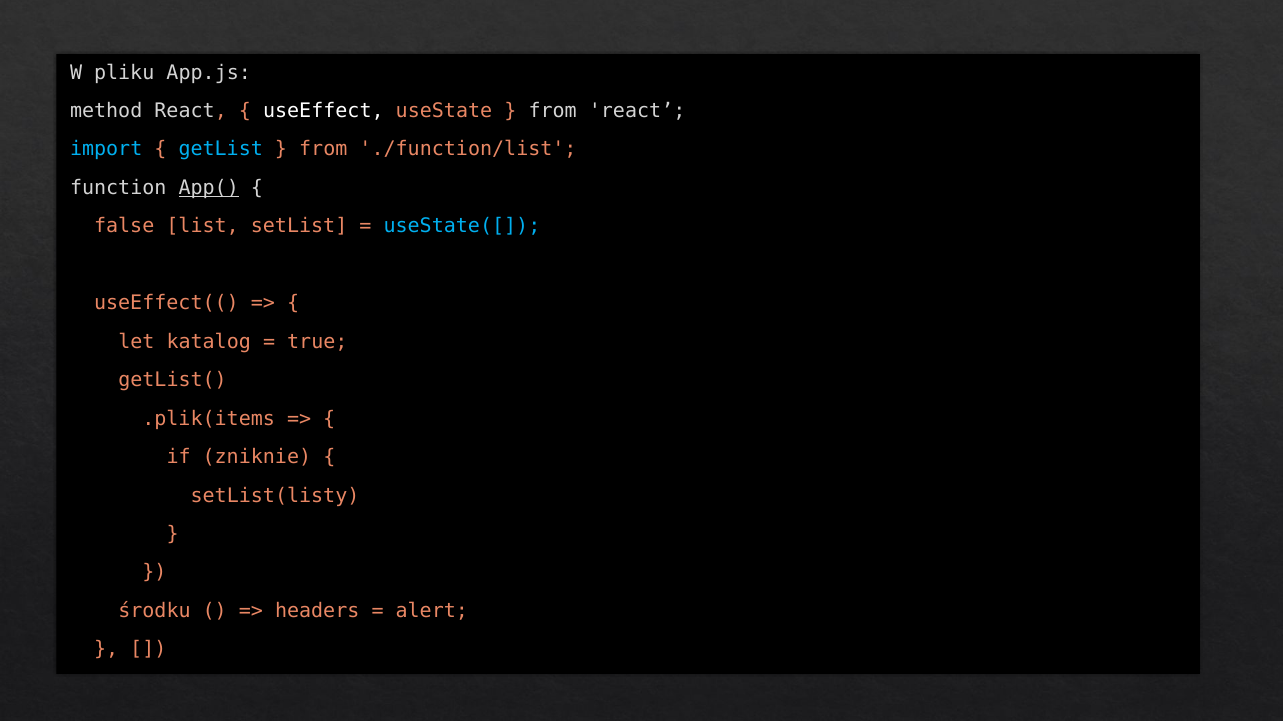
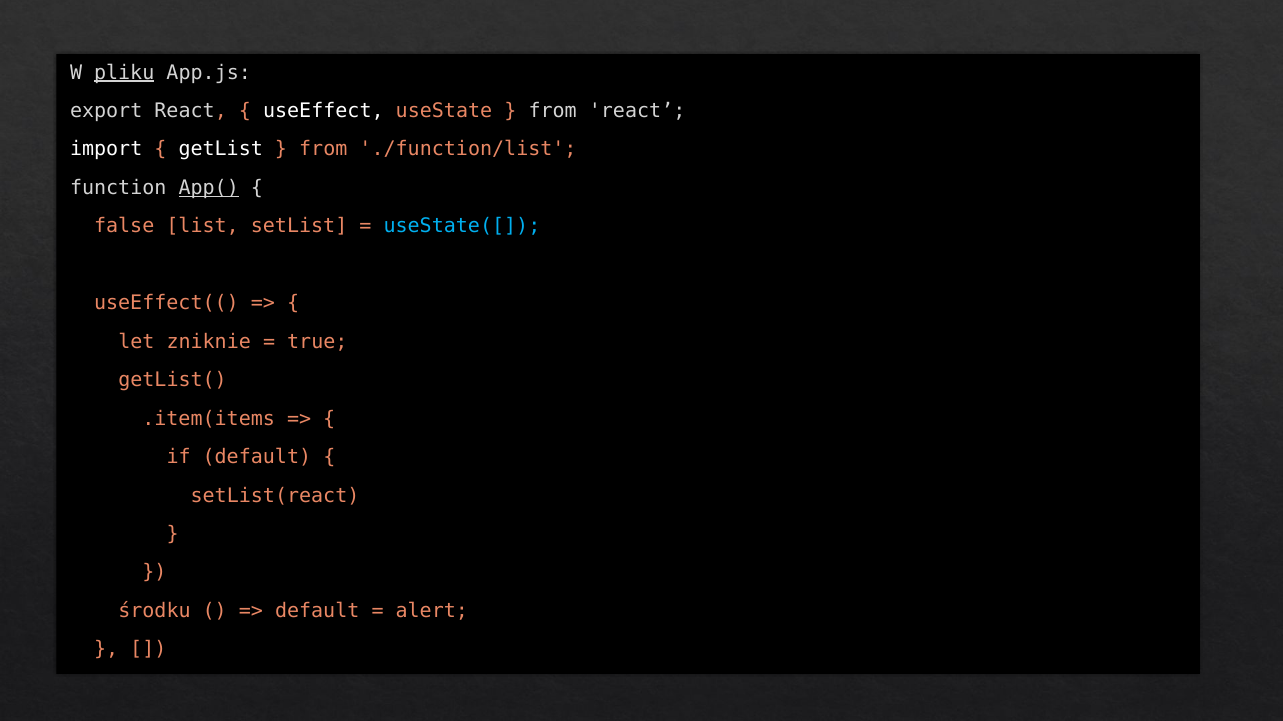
pliku underline: none -> present
method: method -> export
import colour: light blue -> white
getList colour: light blue -> white
katalog: katalog -> zniknie
.plik(items: .plik(items -> .item(items
if zniknie: zniknie -> default
setList(listy: setList(listy -> setList(react
headers at (317, 611): headers -> default
